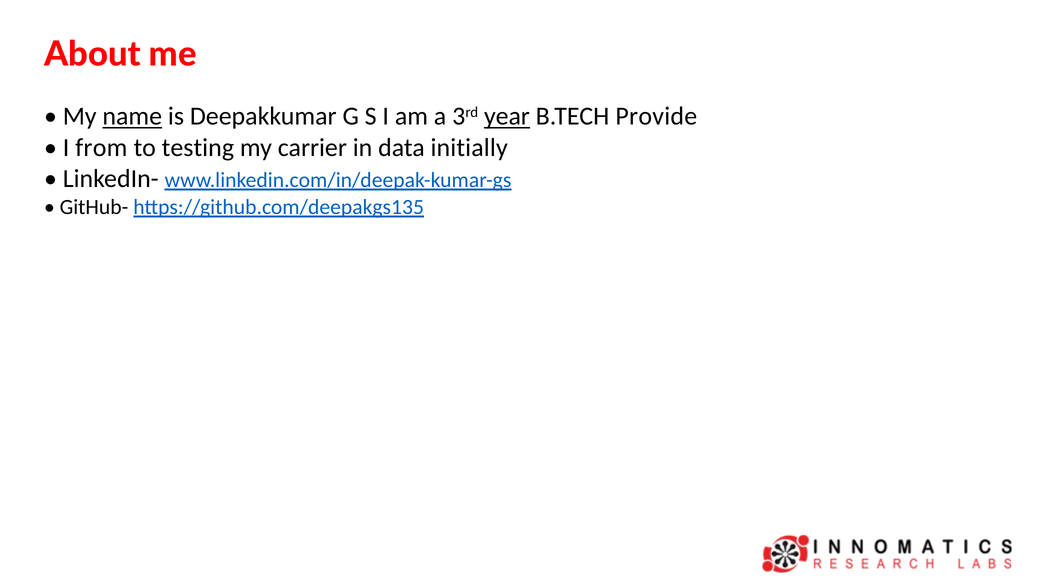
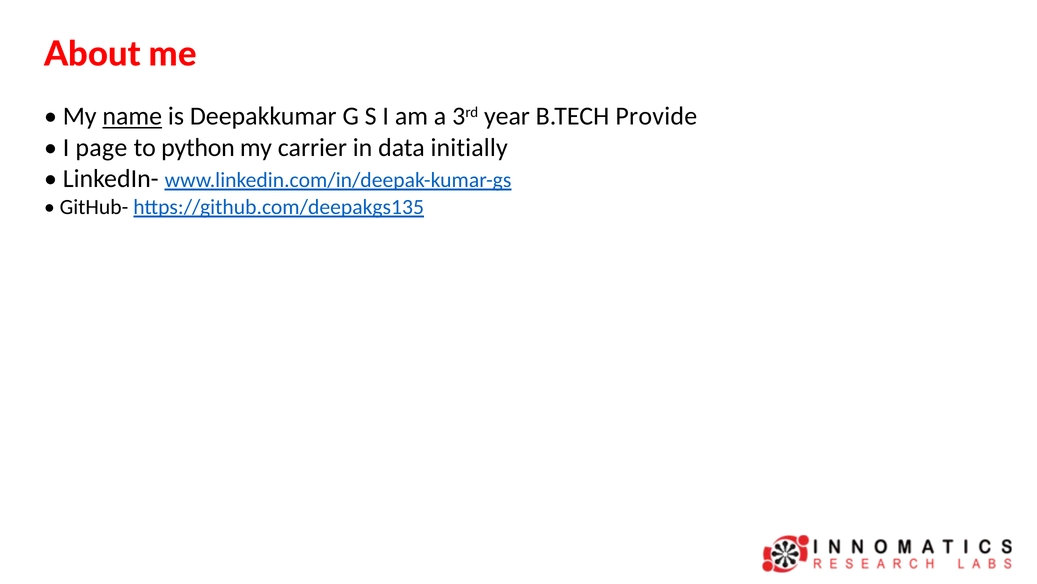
year underline: present -> none
from: from -> page
testing: testing -> python
